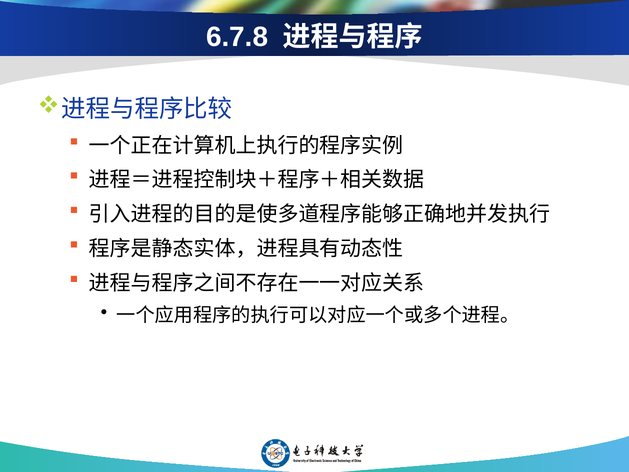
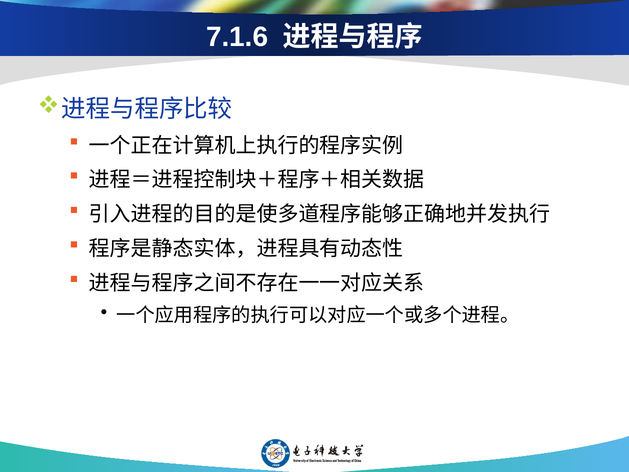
6.7.8: 6.7.8 -> 7.1.6
